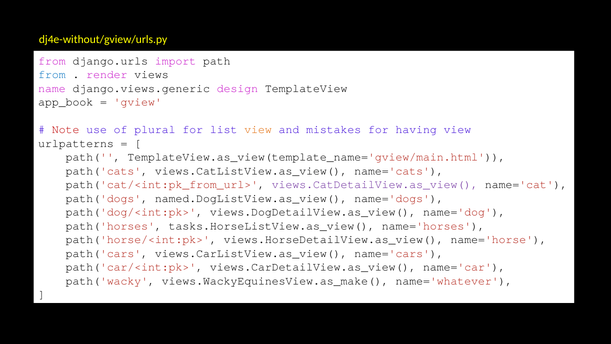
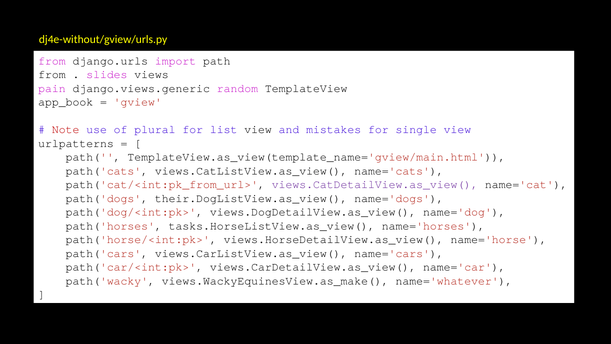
from at (52, 74) colour: blue -> black
render: render -> slides
name: name -> pain
design: design -> random
view at (258, 129) colour: orange -> black
having: having -> single
named.DogListView.as_view(: named.DogListView.as_view( -> their.DogListView.as_view(
